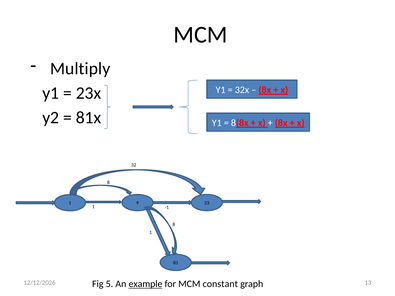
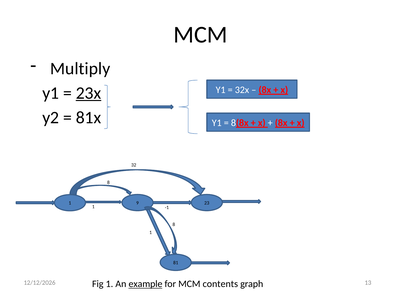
23x underline: none -> present
Fig 5: 5 -> 1
constant: constant -> contents
